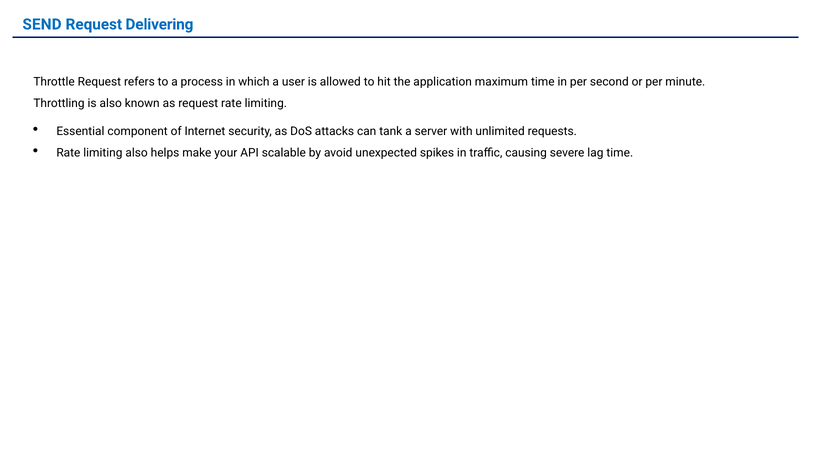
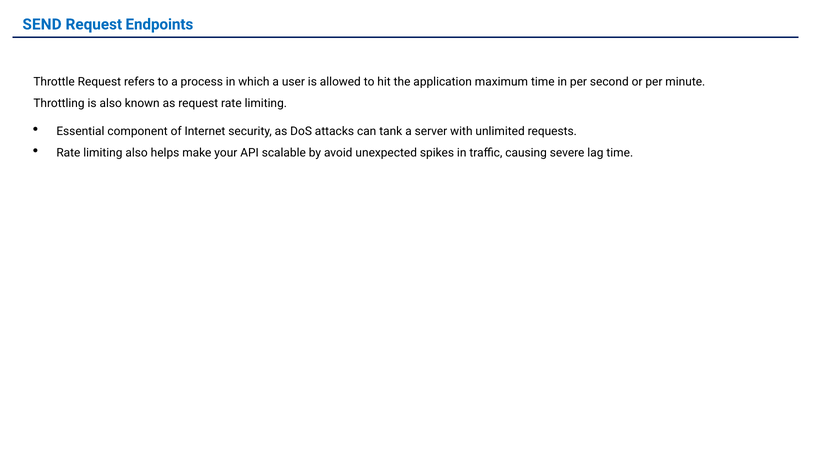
Delivering: Delivering -> Endpoints
